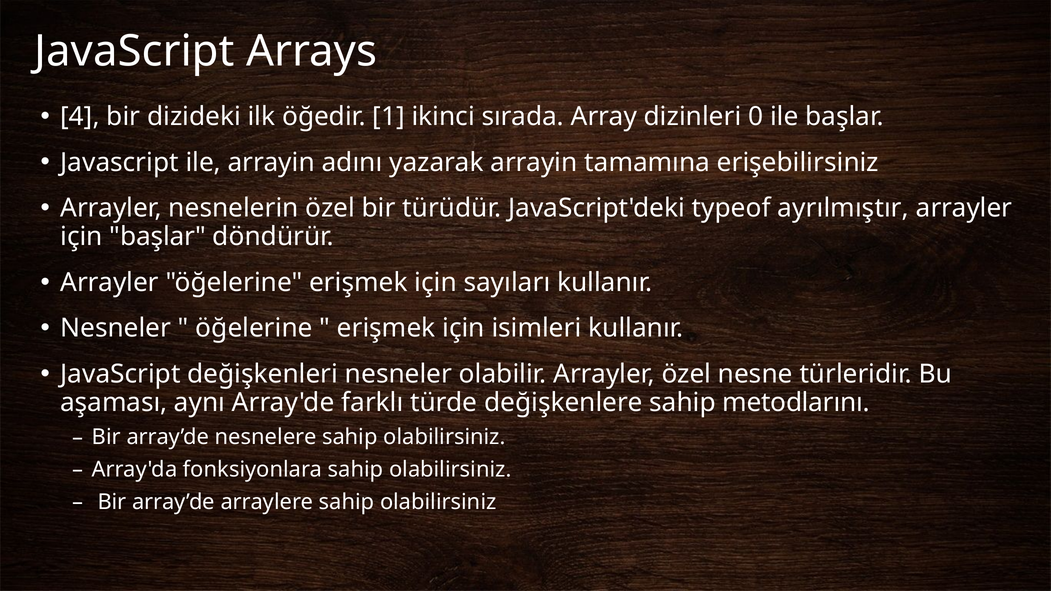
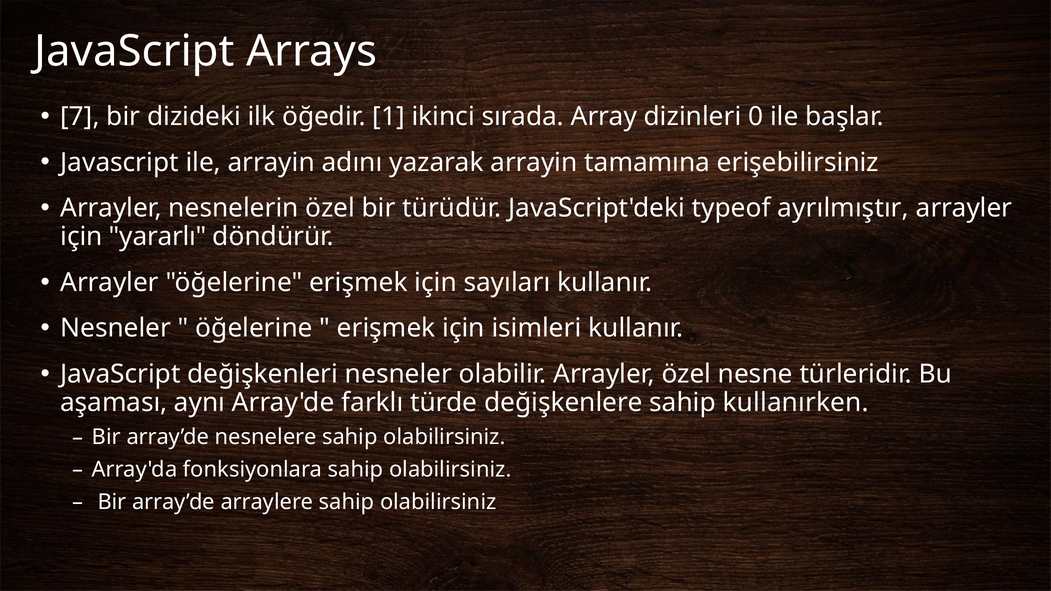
4: 4 -> 7
için başlar: başlar -> yararlı
metodlarını: metodlarını -> kullanırken
